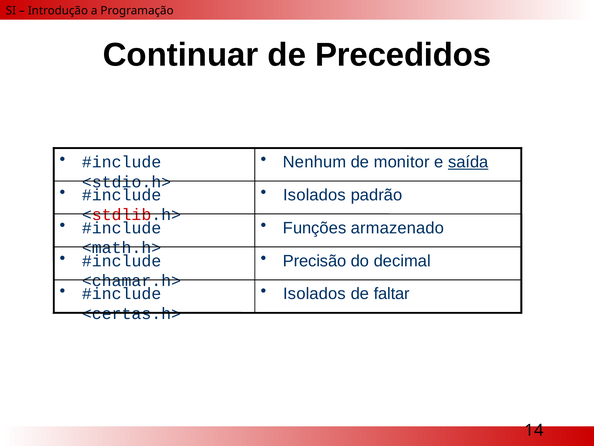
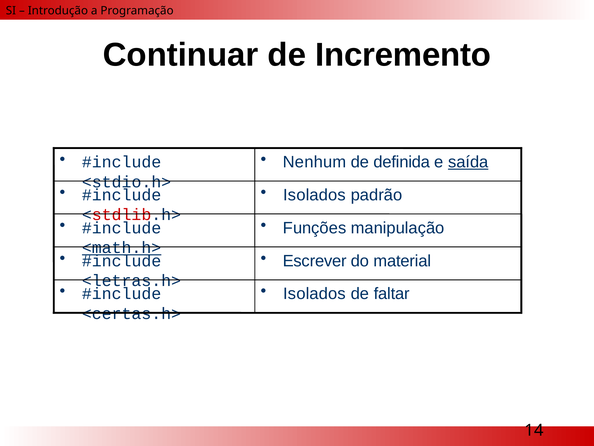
Precedidos: Precedidos -> Incremento
monitor: monitor -> definida
armazenado: armazenado -> manipulação
<math.h> underline: none -> present
Precisão: Precisão -> Escrever
decimal: decimal -> material
<chamar.h>: <chamar.h> -> <letras.h>
